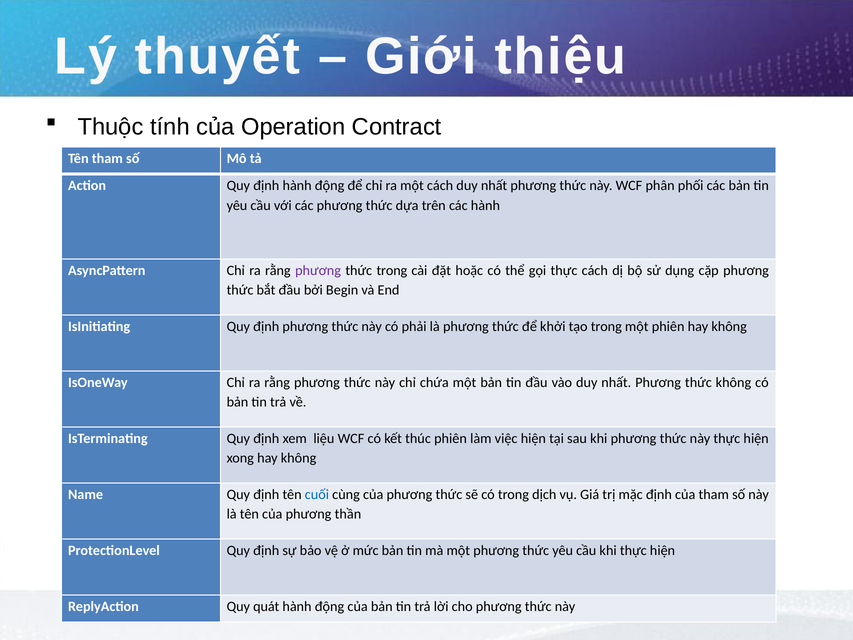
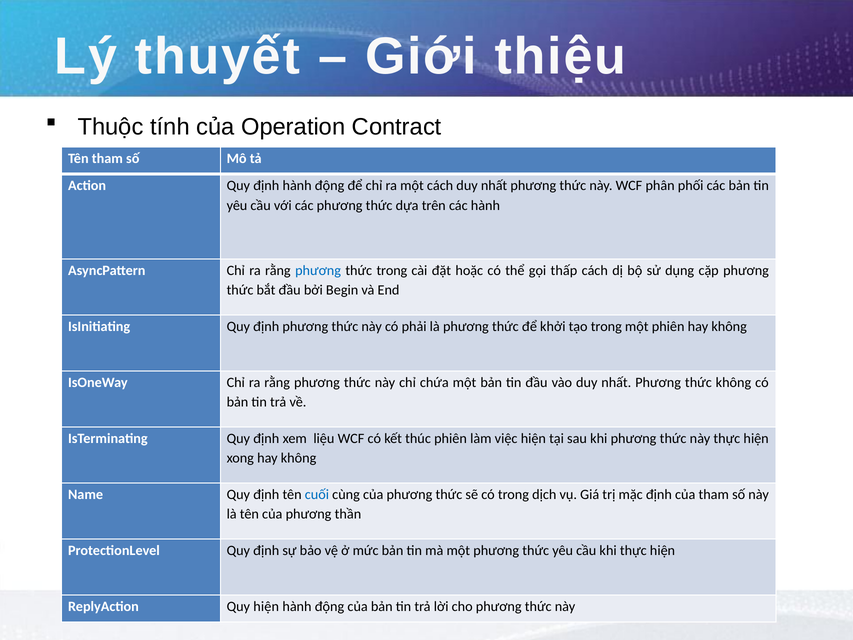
phương at (318, 270) colour: purple -> blue
gọi thực: thực -> thấp
Quy quát: quát -> hiện
